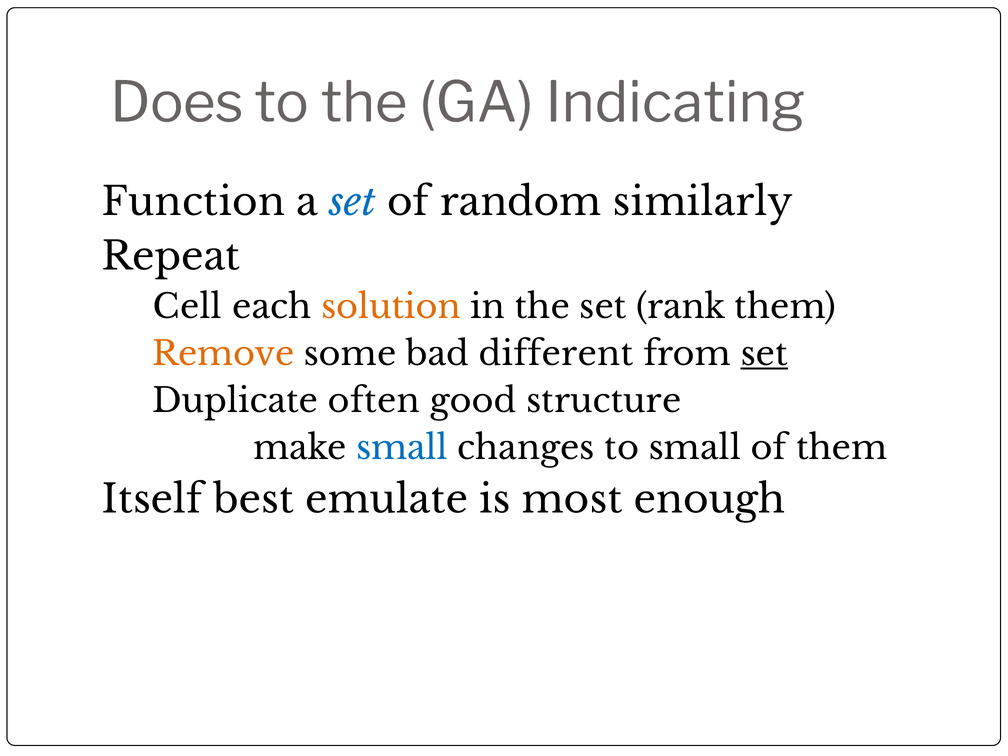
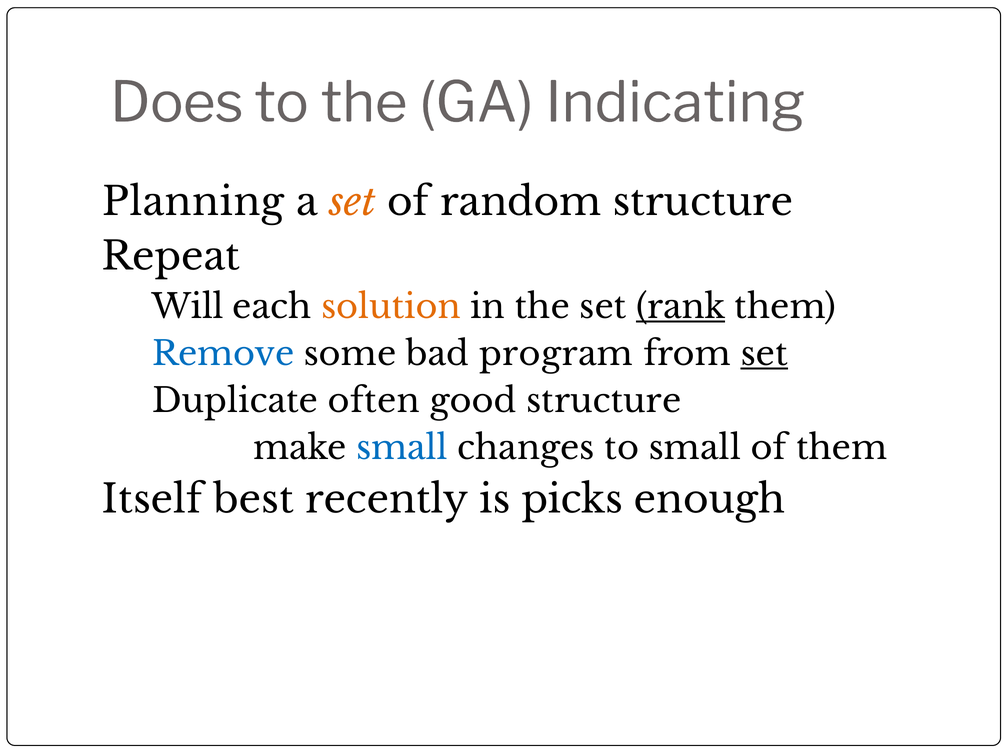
Function: Function -> Planning
set at (353, 202) colour: blue -> orange
random similarly: similarly -> structure
Cell: Cell -> Will
rank underline: none -> present
Remove colour: orange -> blue
different: different -> program
emulate: emulate -> recently
most: most -> picks
